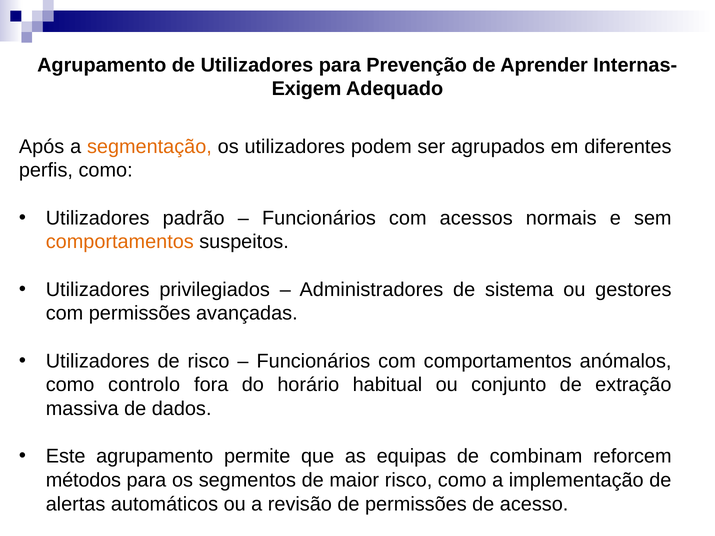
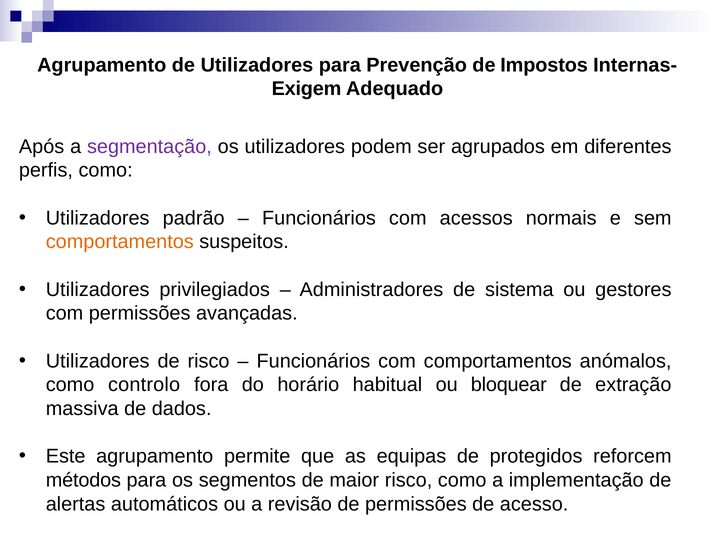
Aprender: Aprender -> Impostos
segmentação colour: orange -> purple
conjunto: conjunto -> bloquear
combinam: combinam -> protegidos
